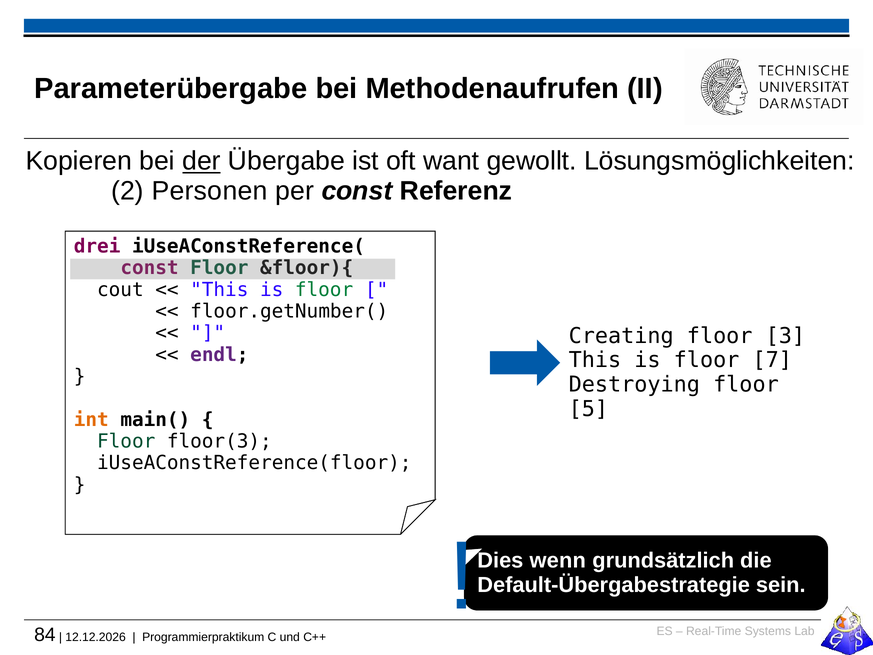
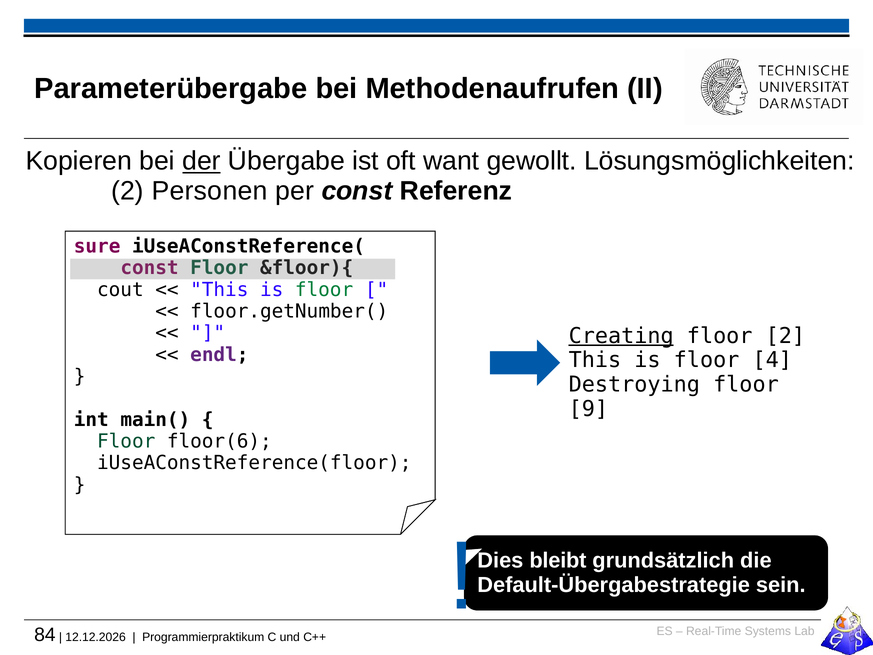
drei: drei -> sure
Creating underline: none -> present
floor 3: 3 -> 2
7: 7 -> 4
5: 5 -> 9
int colour: orange -> black
floor(3: floor(3 -> floor(6
wenn: wenn -> bleibt
